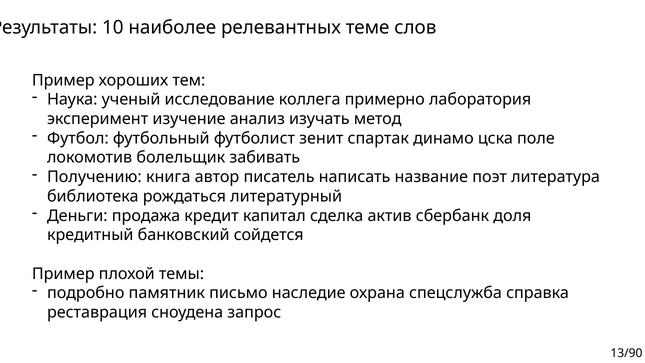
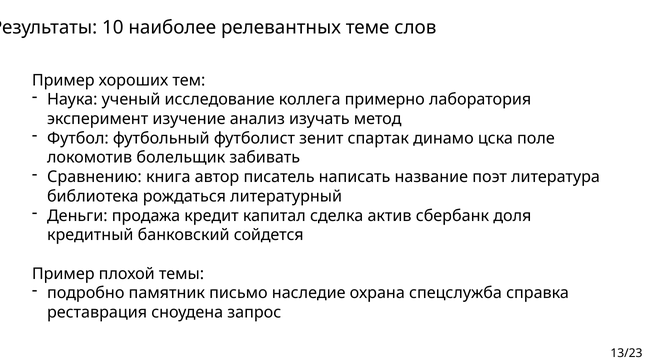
Получению: Получению -> Сравнению
13/90: 13/90 -> 13/23
